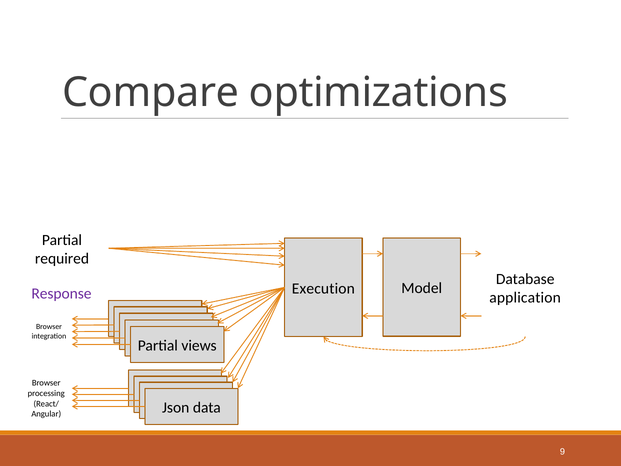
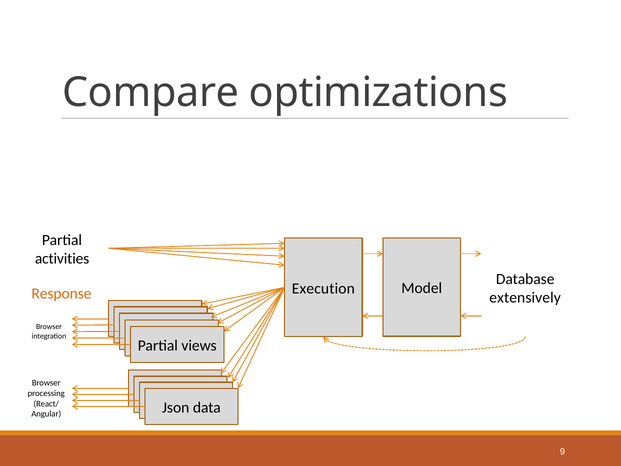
required: required -> activities
Response colour: purple -> orange
application: application -> extensively
